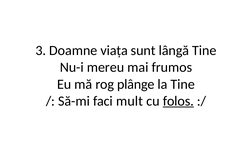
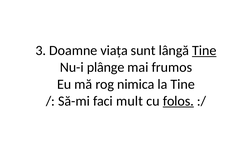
Tine at (204, 50) underline: none -> present
mereu: mereu -> plânge
plânge: plânge -> nimica
